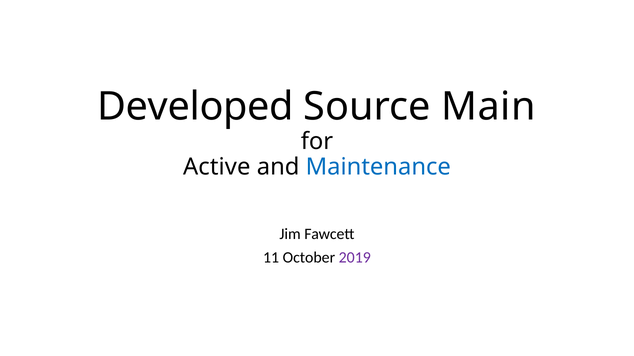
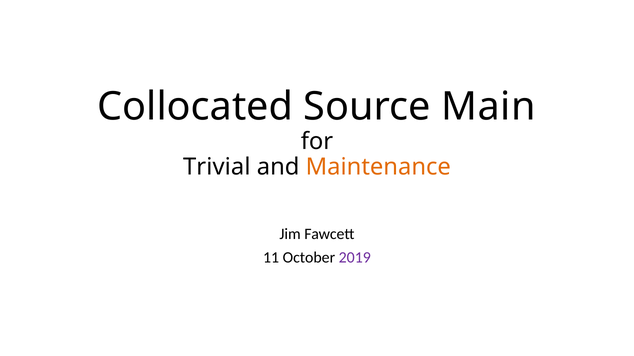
Developed: Developed -> Collocated
Active: Active -> Trivial
Maintenance colour: blue -> orange
